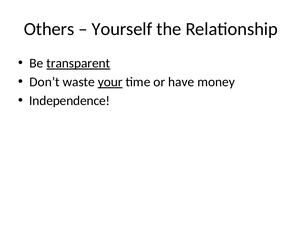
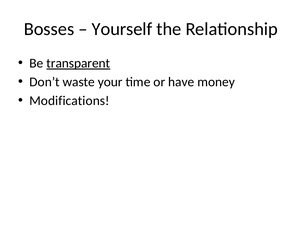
Others: Others -> Bosses
your underline: present -> none
Independence: Independence -> Modifications
